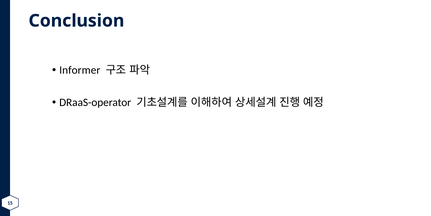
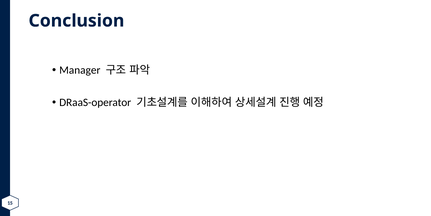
Informer: Informer -> Manager
